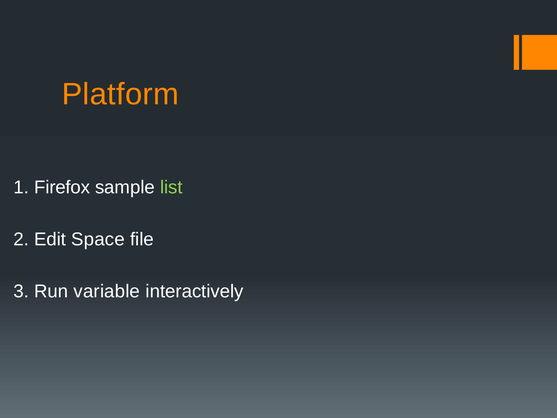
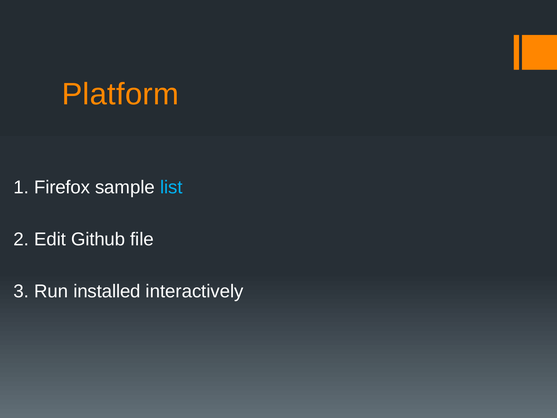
list colour: light green -> light blue
Space: Space -> Github
variable: variable -> installed
